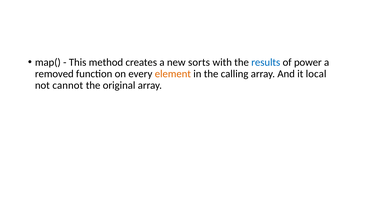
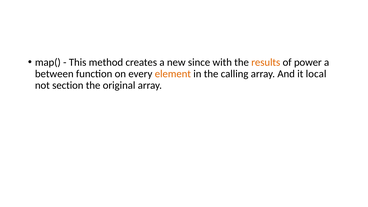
sorts: sorts -> since
results colour: blue -> orange
removed: removed -> between
cannot: cannot -> section
